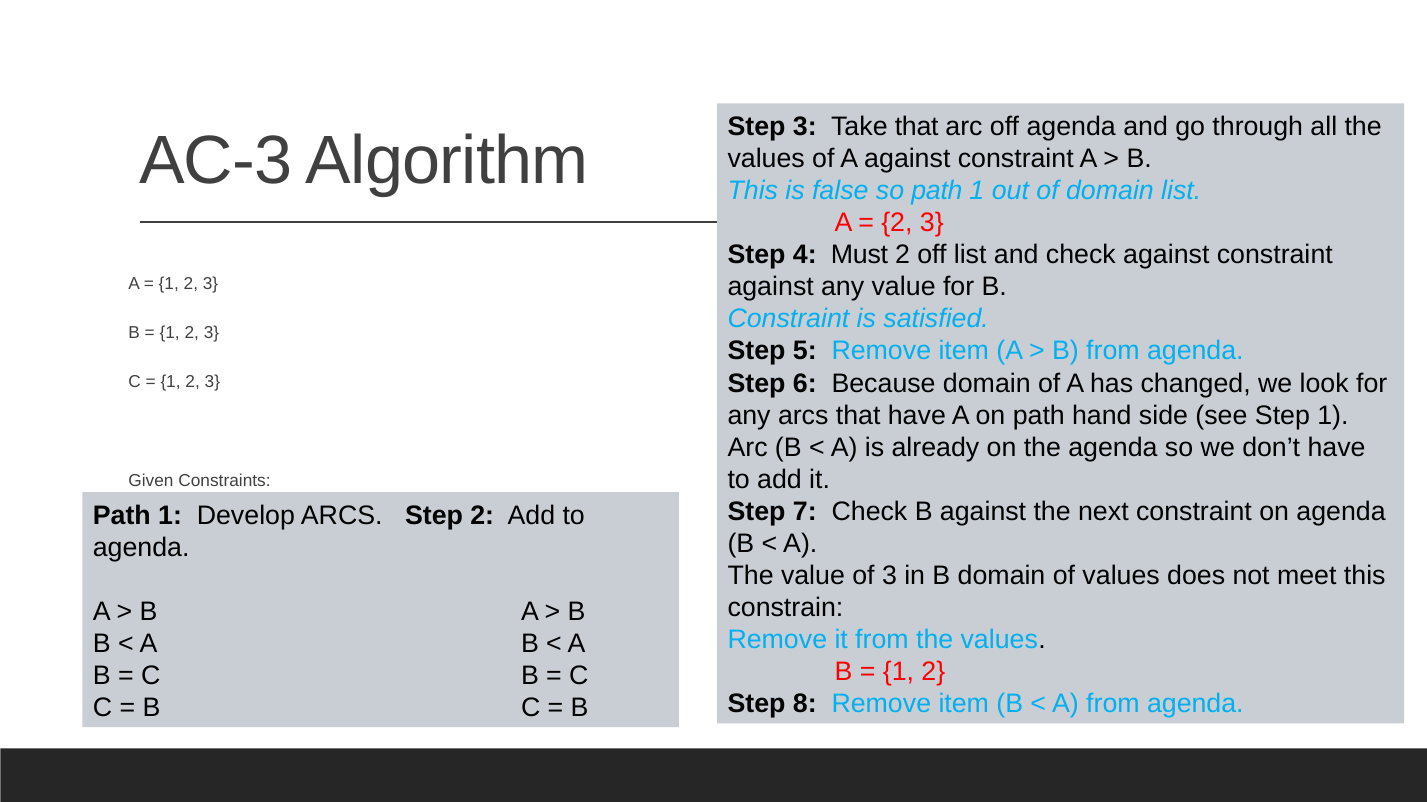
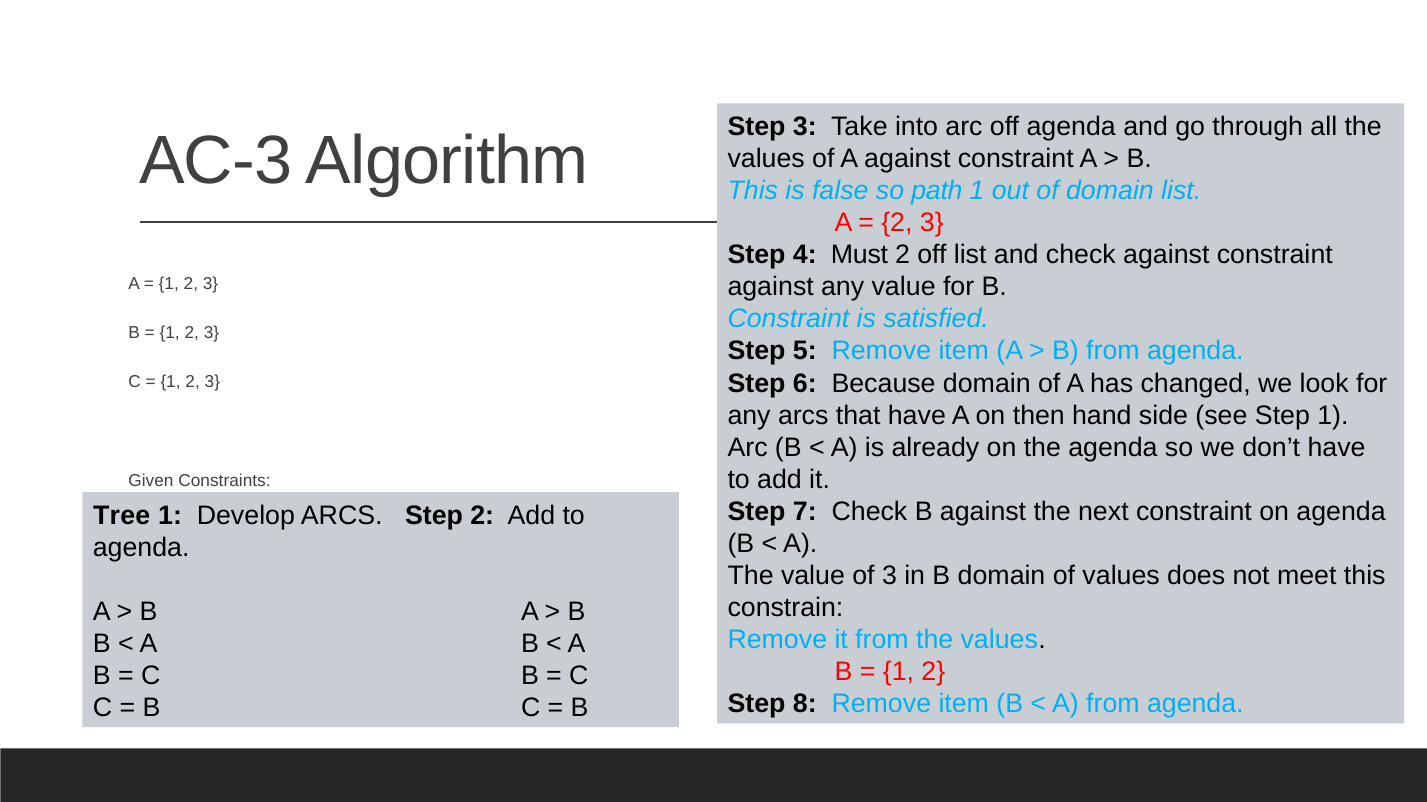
Take that: that -> into
on path: path -> then
Path at (122, 516): Path -> Tree
